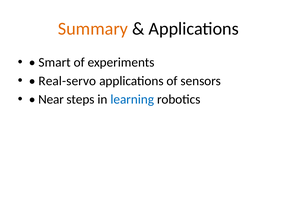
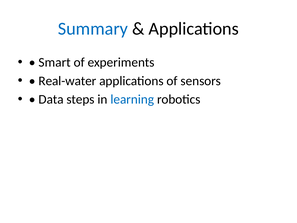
Summary colour: orange -> blue
Real-servo: Real-servo -> Real-water
Near: Near -> Data
